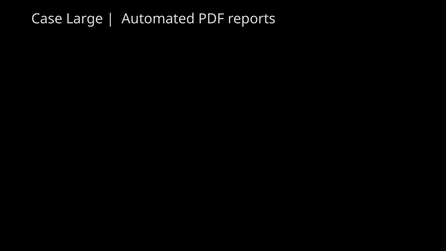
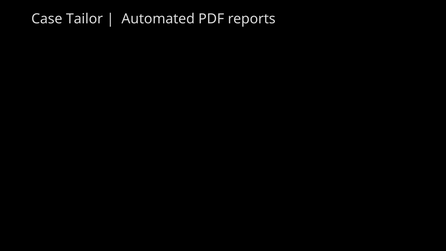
Large: Large -> Tailor
